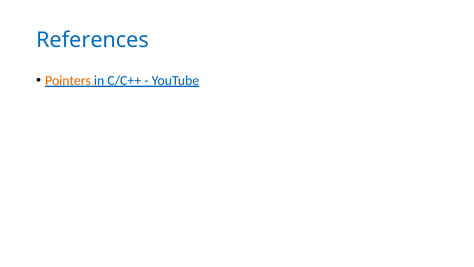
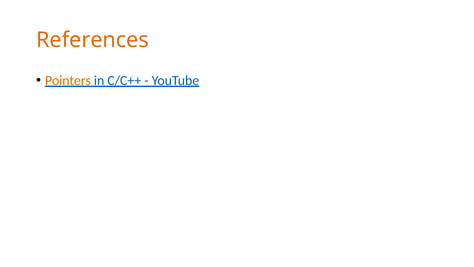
References colour: blue -> orange
